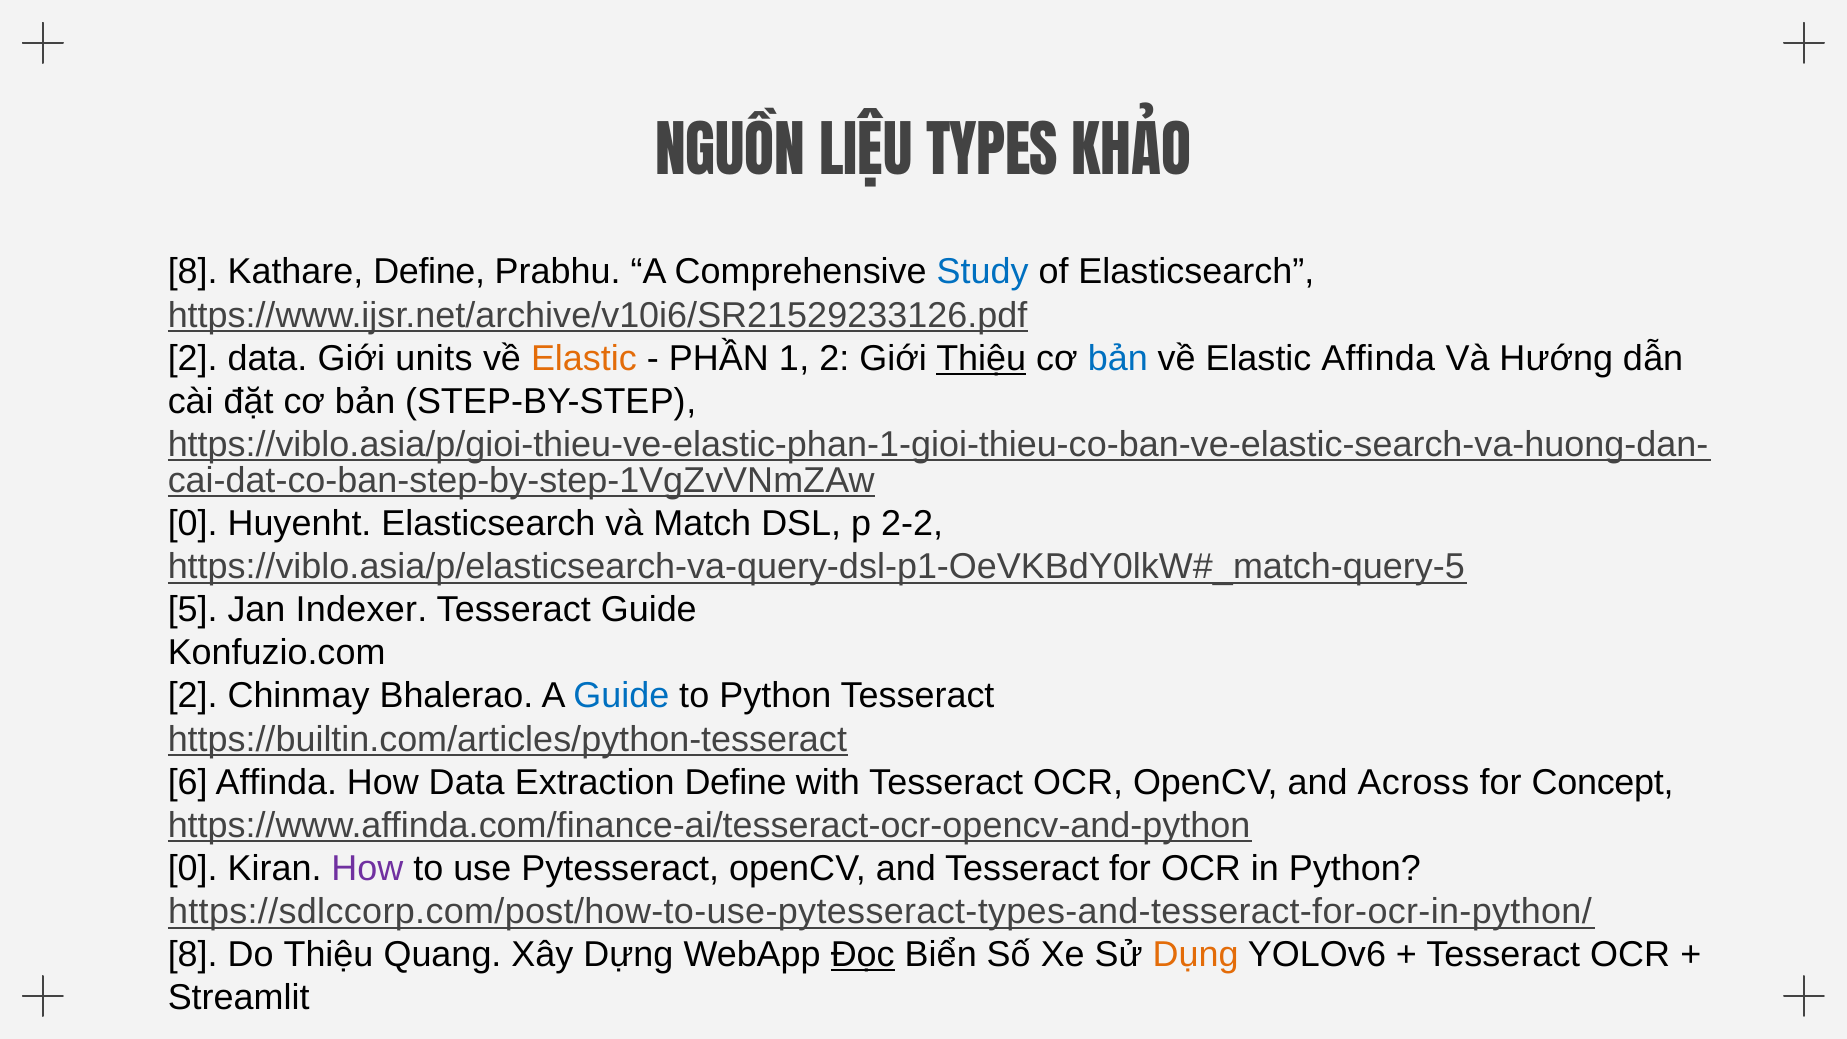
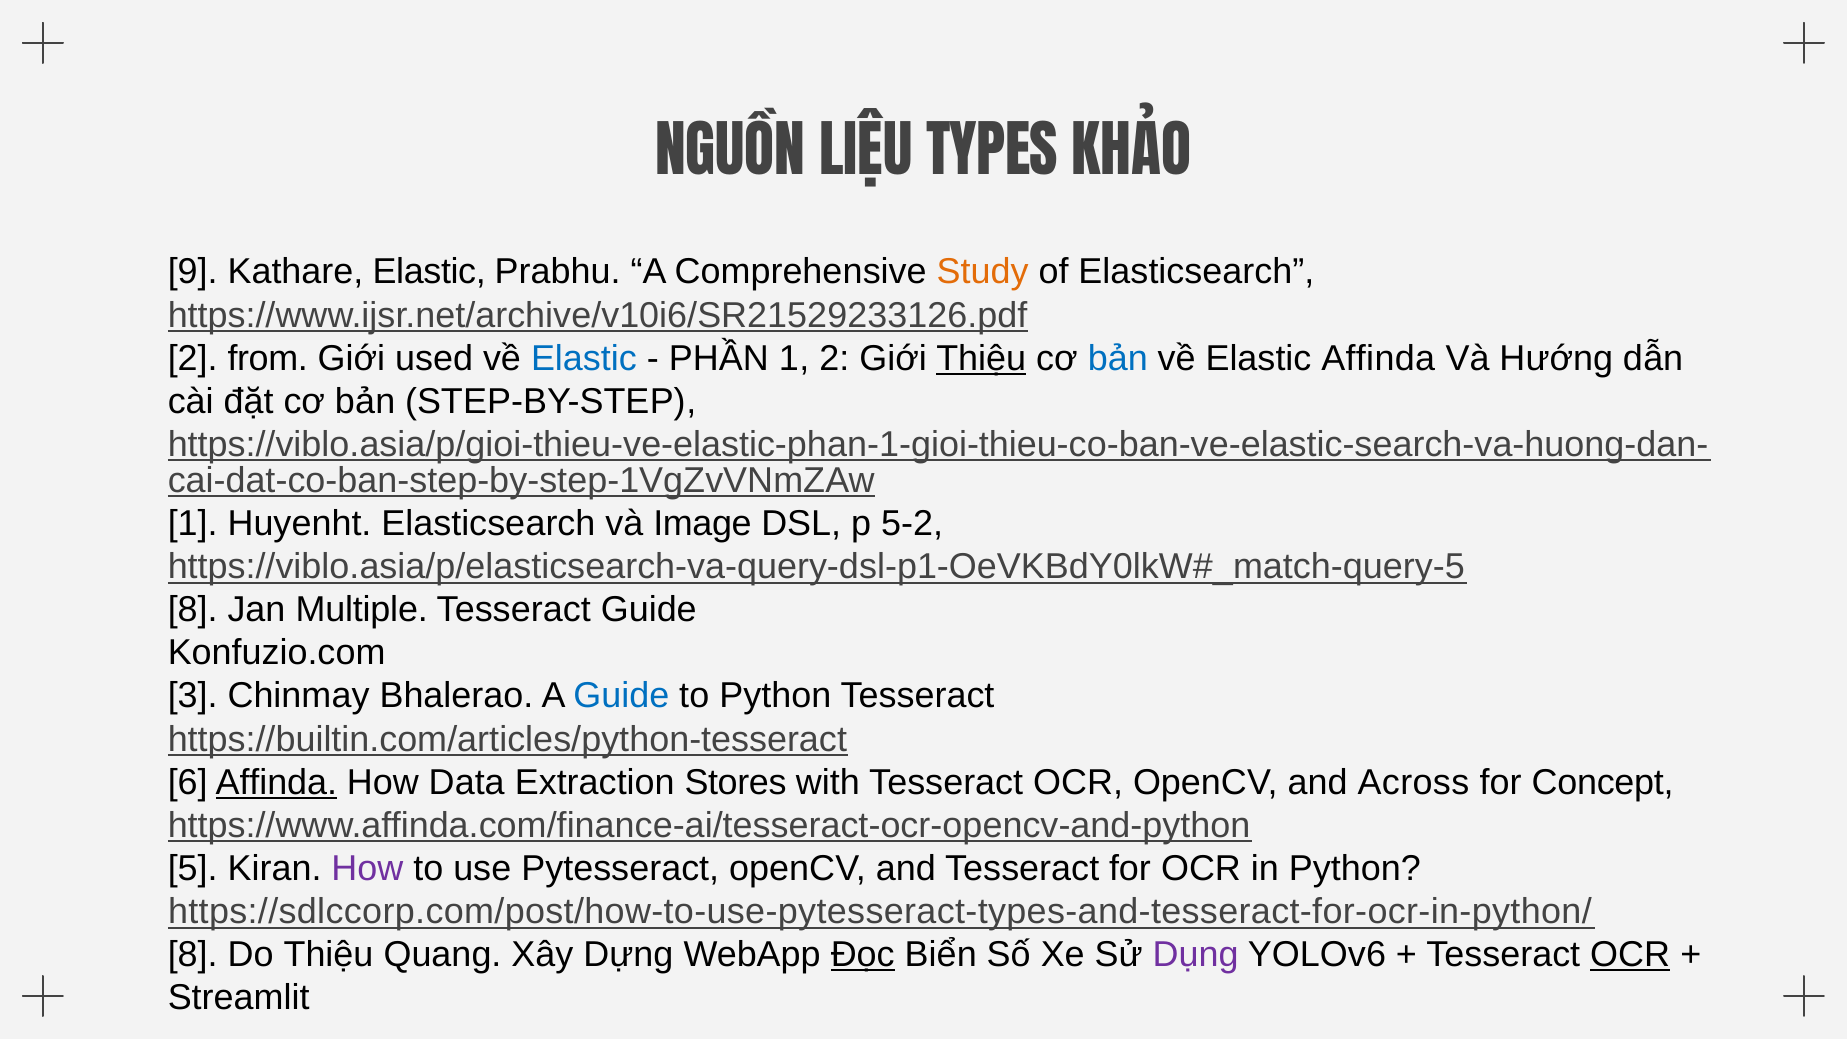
8 at (193, 272): 8 -> 9
Kathare Define: Define -> Elastic
Study colour: blue -> orange
2 data: data -> from
units: units -> used
Elastic at (584, 358) colour: orange -> blue
0 at (193, 524): 0 -> 1
Match: Match -> Image
2-2: 2-2 -> 5-2
5 at (193, 610): 5 -> 8
Indexer: Indexer -> Multiple
2 at (193, 696): 2 -> 3
Affinda at (276, 782) underline: none -> present
Extraction Define: Define -> Stores
0 at (193, 869): 0 -> 5
Dụng colour: orange -> purple
OCR at (1630, 955) underline: none -> present
